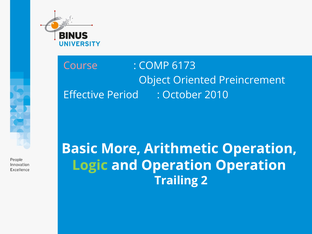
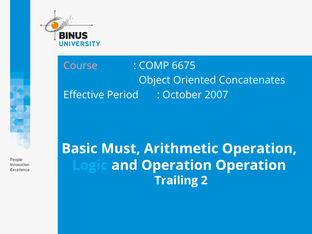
6173: 6173 -> 6675
Preincrement: Preincrement -> Concatenates
2010: 2010 -> 2007
More: More -> Must
Logic colour: light green -> light blue
